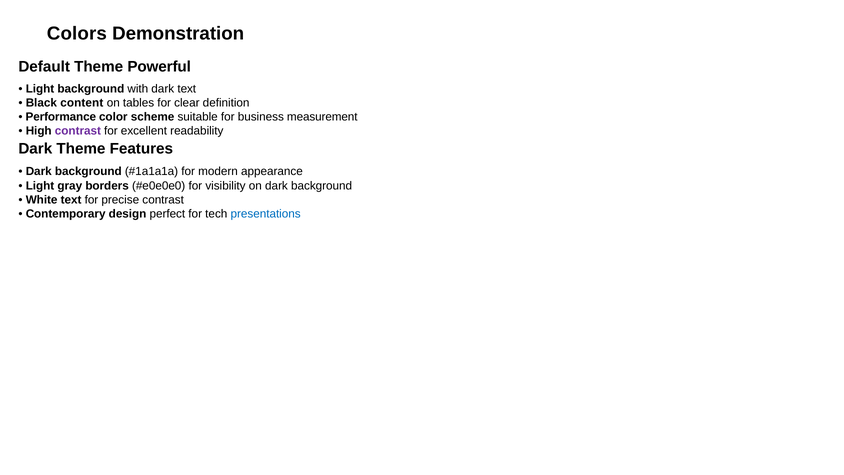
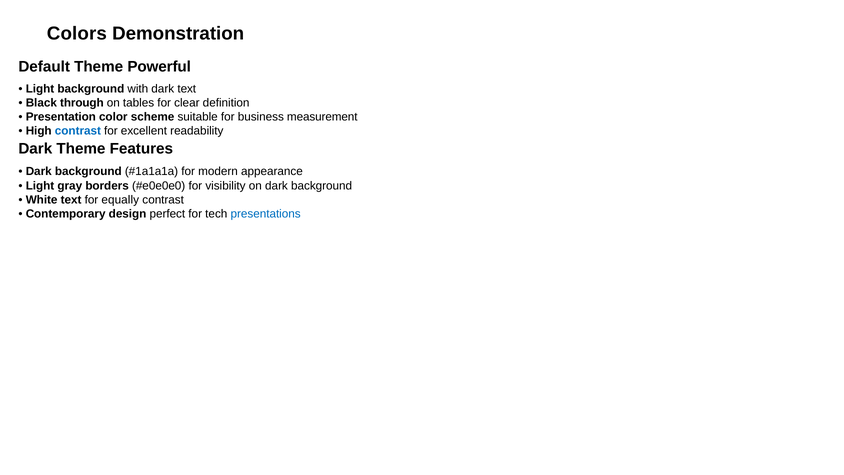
content: content -> through
Performance: Performance -> Presentation
contrast at (78, 131) colour: purple -> blue
precise: precise -> equally
